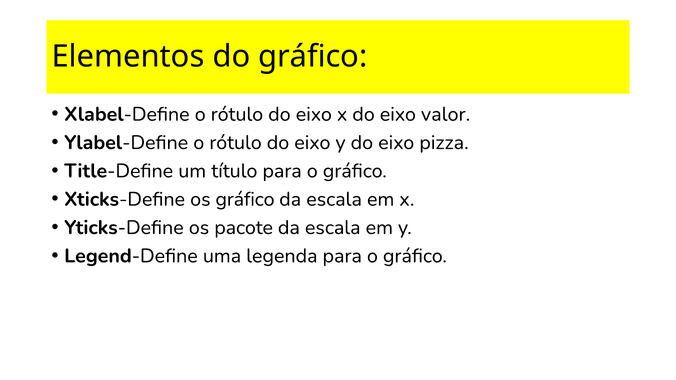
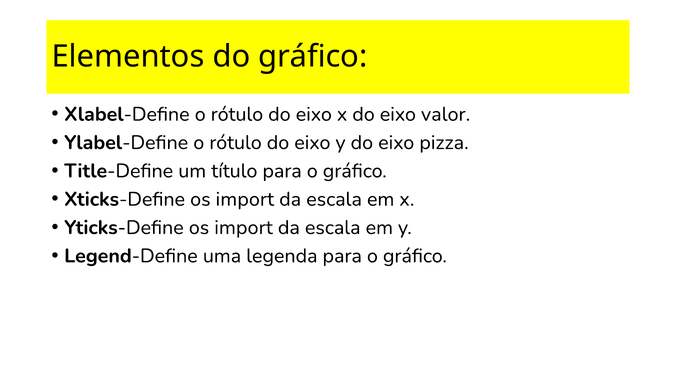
Xticks-Define os gráfico: gráfico -> import
Yticks-Define os pacote: pacote -> import
